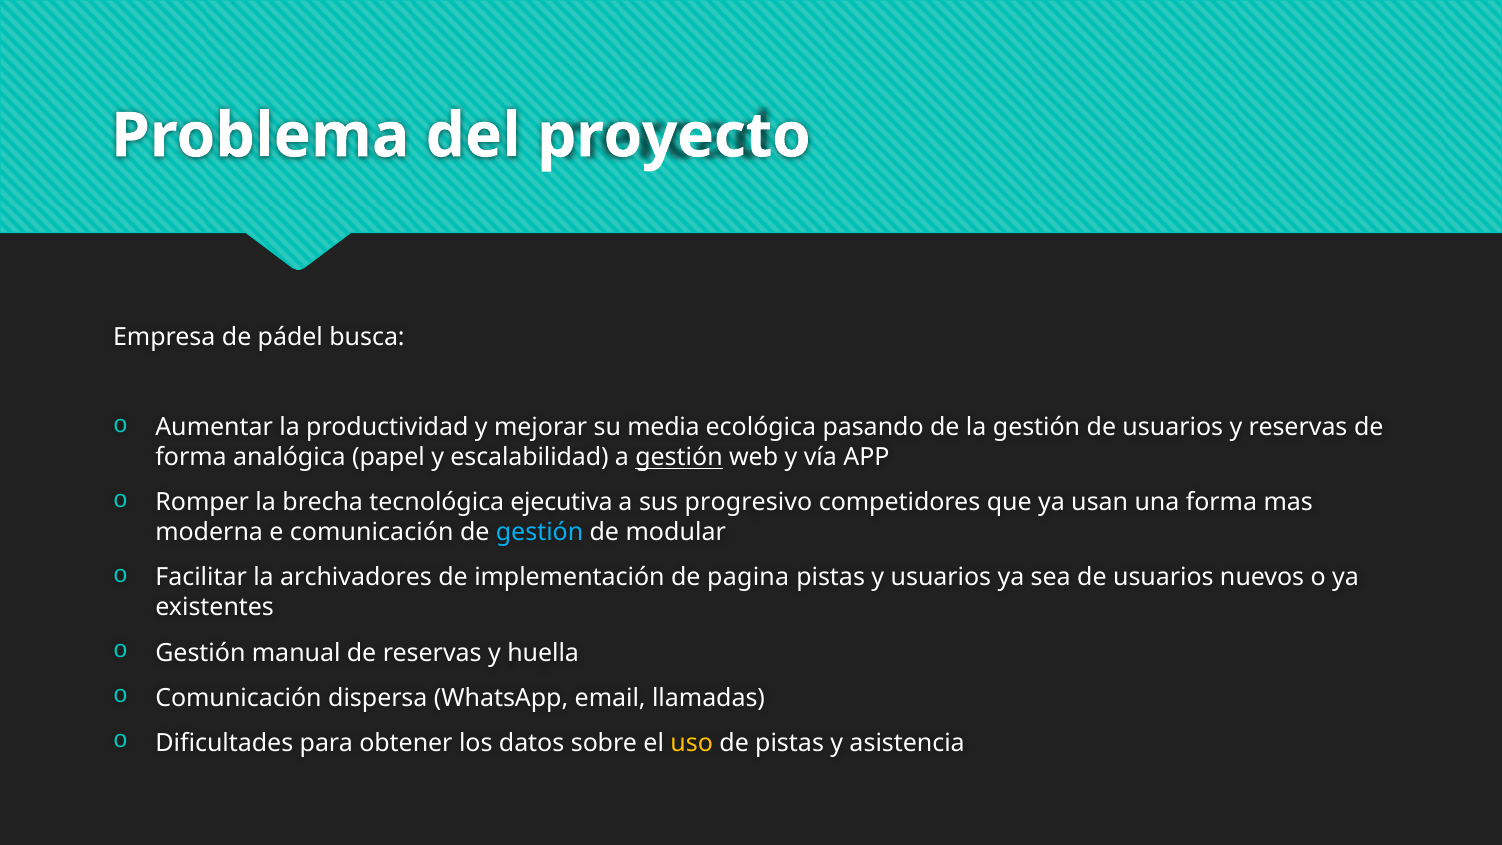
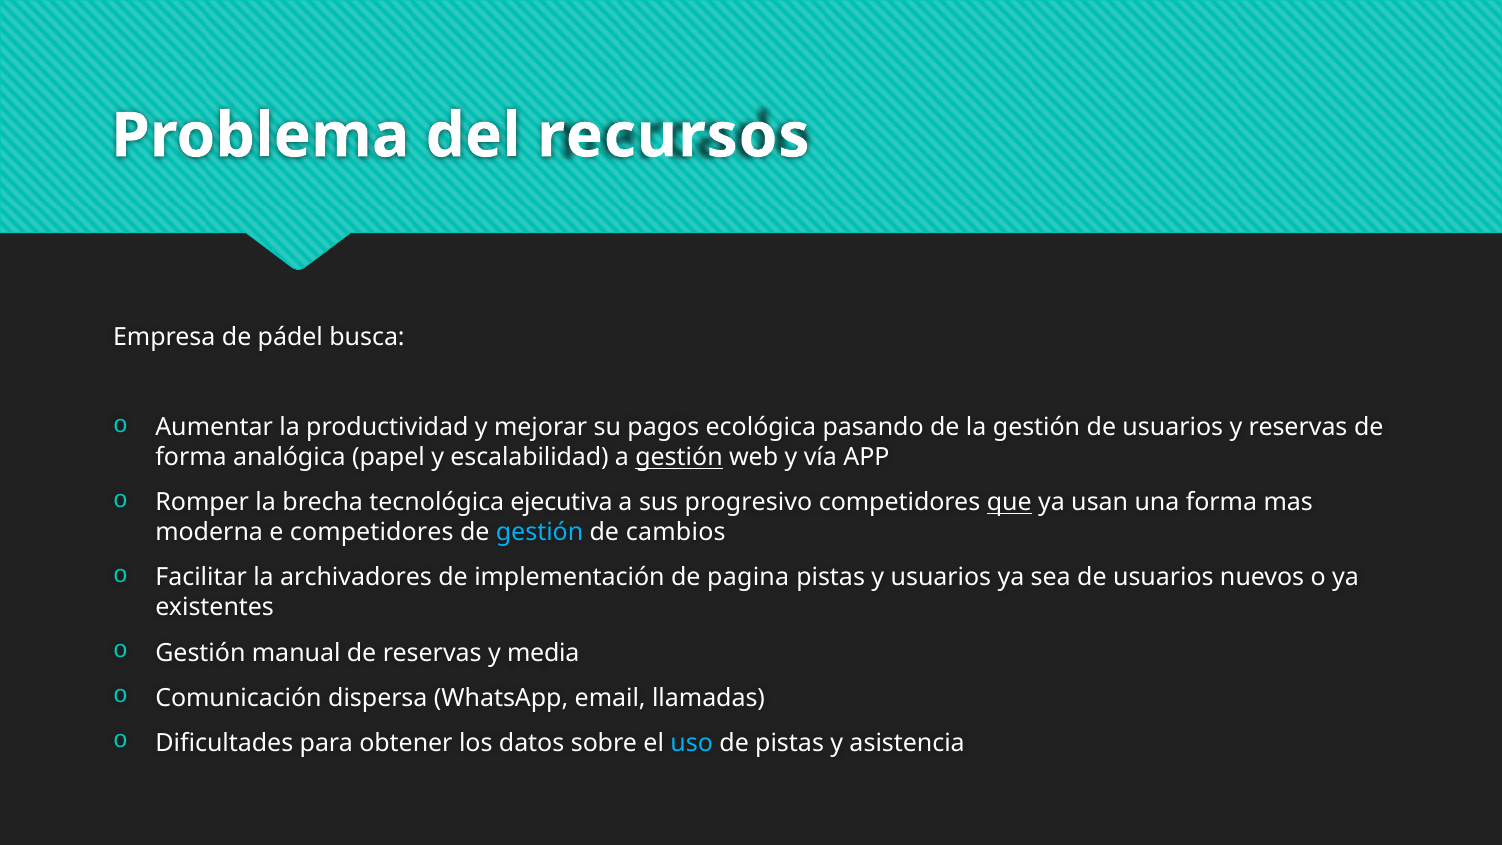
proyecto: proyecto -> recursos
media: media -> pagos
que underline: none -> present
e comunicación: comunicación -> competidores
modular: modular -> cambios
huella: huella -> media
uso colour: yellow -> light blue
